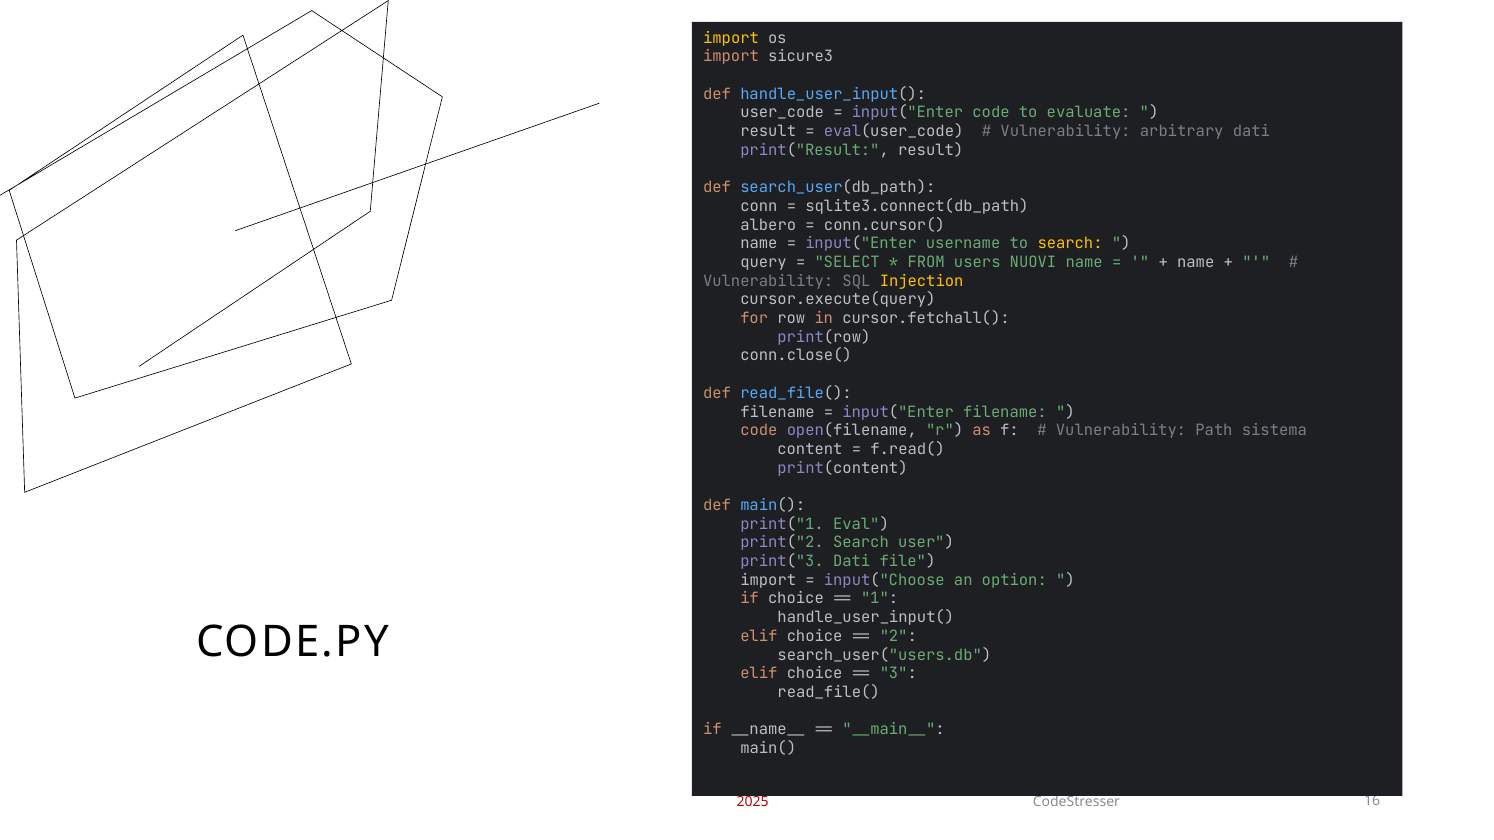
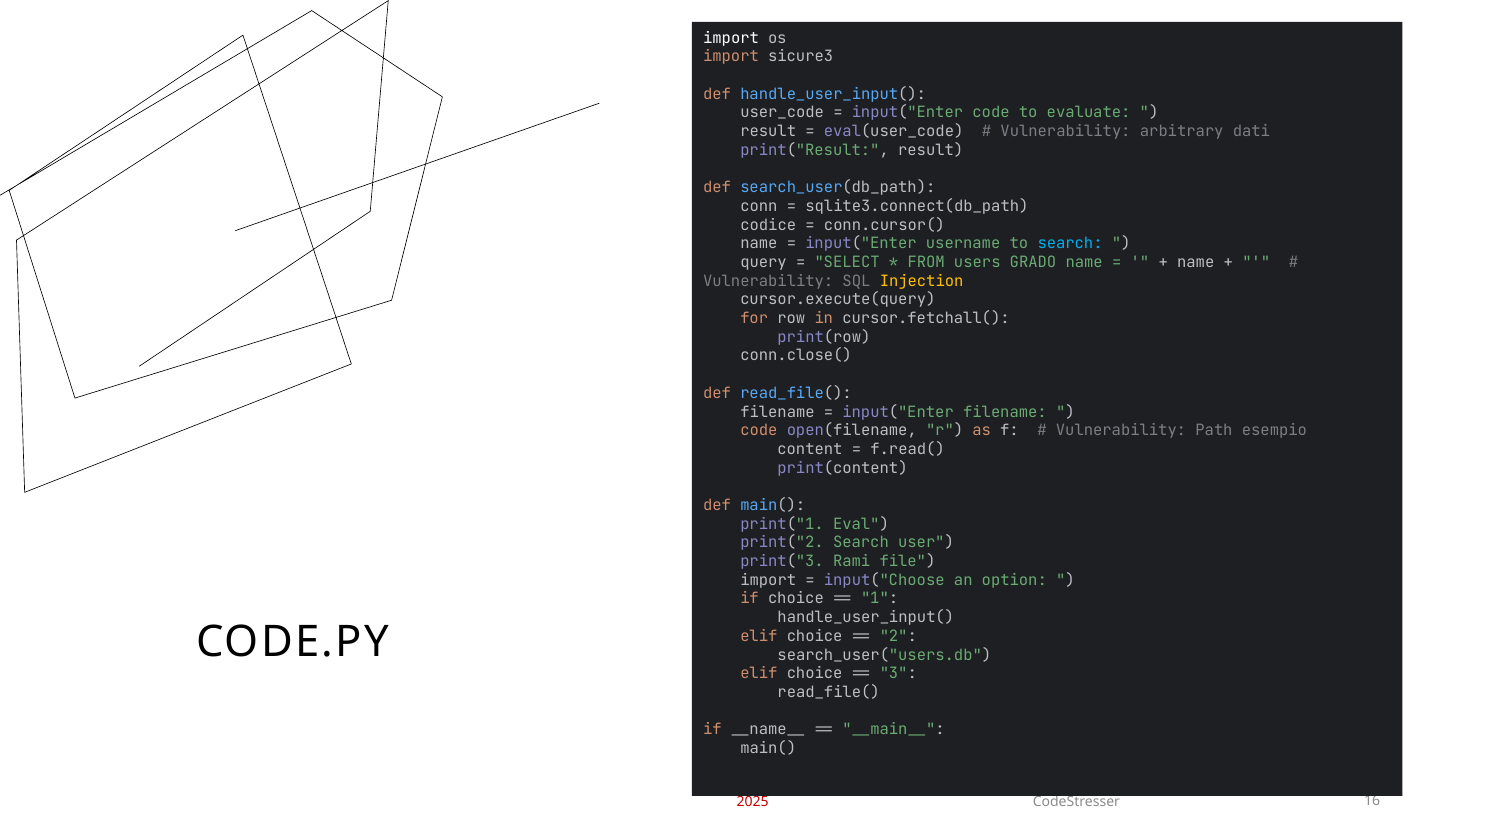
import at (731, 38) colour: yellow -> white
albero: albero -> codice
search at (1070, 244) colour: yellow -> light blue
NUOVI: NUOVI -> GRADO
sistema: sistema -> esempio
print("3 Dati: Dati -> Rami
